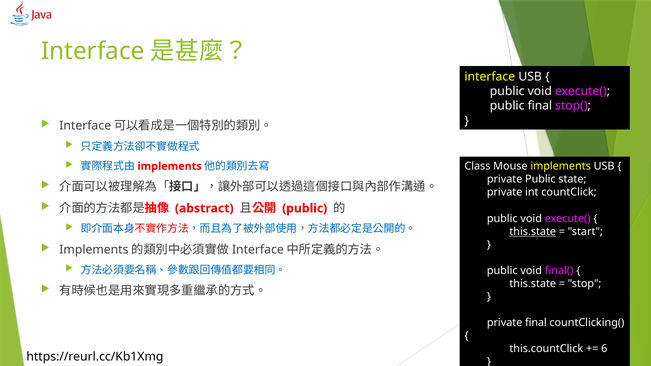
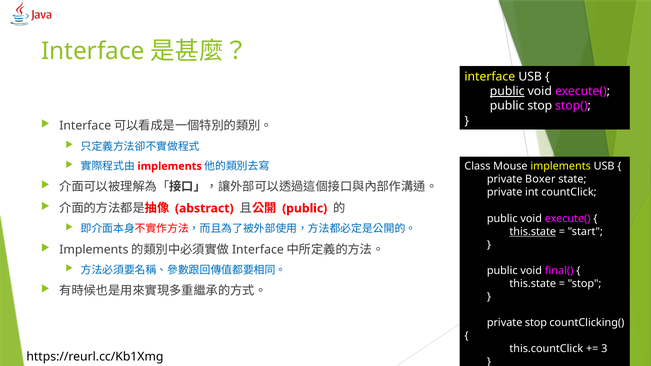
public at (507, 91) underline: none -> present
public final: final -> stop
private Public: Public -> Boxer
private final: final -> stop
6: 6 -> 3
